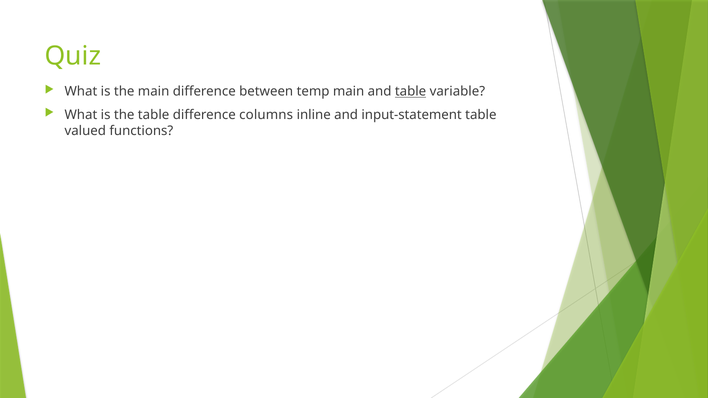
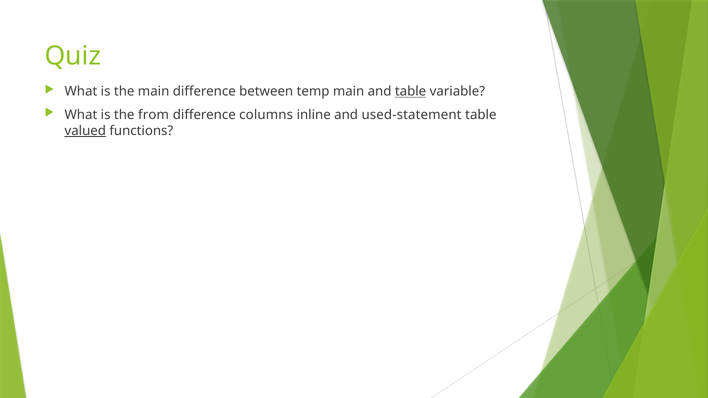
the table: table -> from
input-statement: input-statement -> used-statement
valued underline: none -> present
